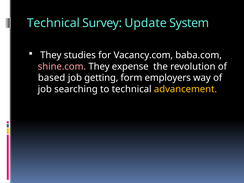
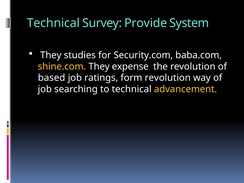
Update: Update -> Provide
Vacancy.com: Vacancy.com -> Security.com
shine.com colour: pink -> yellow
getting: getting -> ratings
form employers: employers -> revolution
